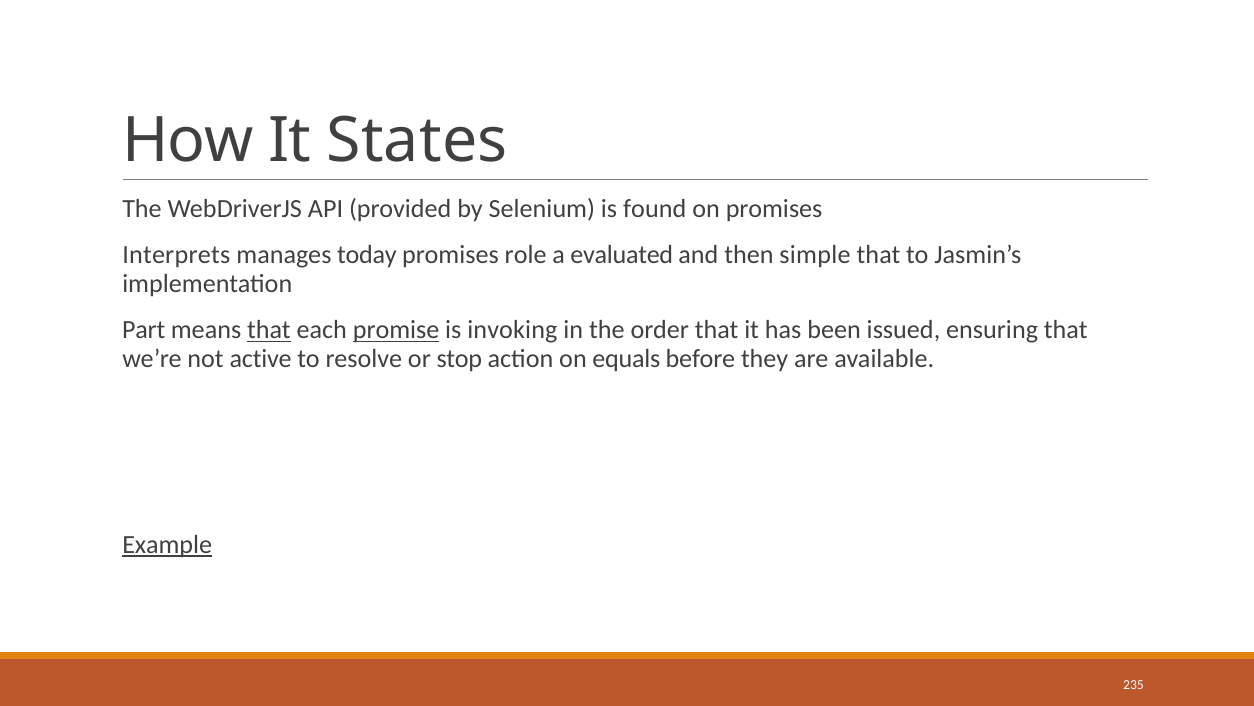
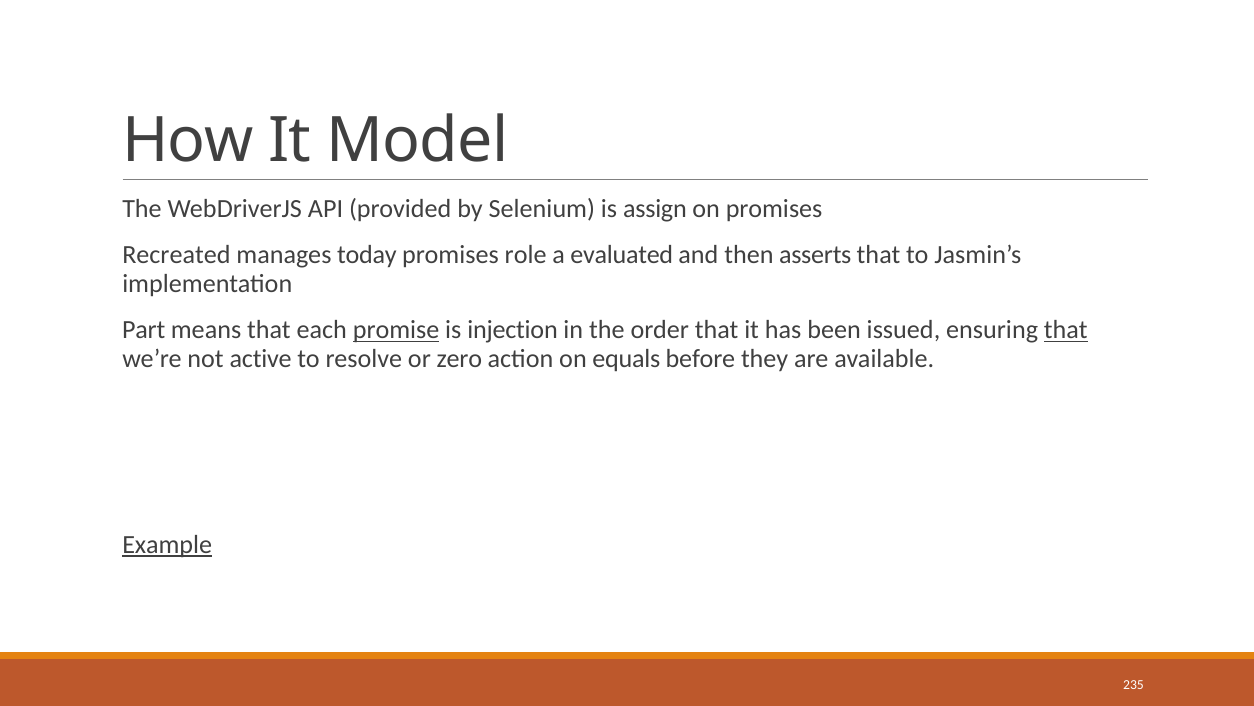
States: States -> Model
found: found -> assign
Interprets: Interprets -> Recreated
simple: simple -> asserts
that at (269, 330) underline: present -> none
invoking: invoking -> injection
that at (1066, 330) underline: none -> present
stop: stop -> zero
